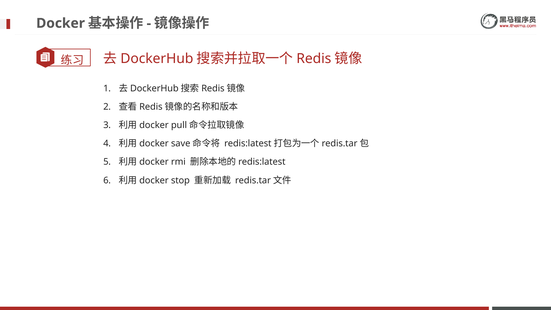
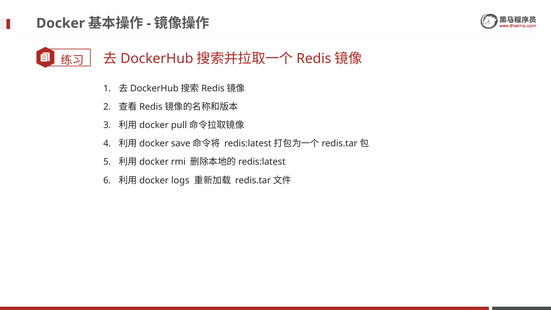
stop: stop -> logs
